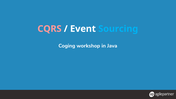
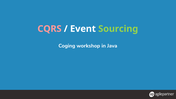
Sourcing colour: light blue -> light green
